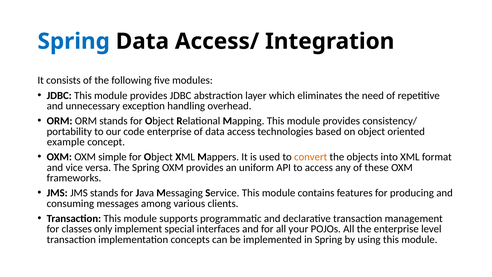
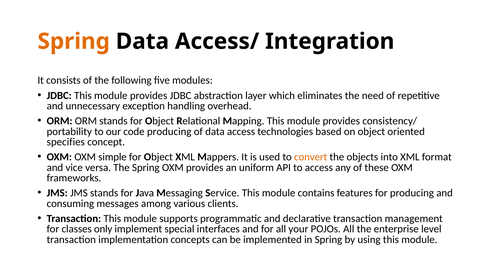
Spring at (74, 41) colour: blue -> orange
code enterprise: enterprise -> producing
example: example -> specifies
